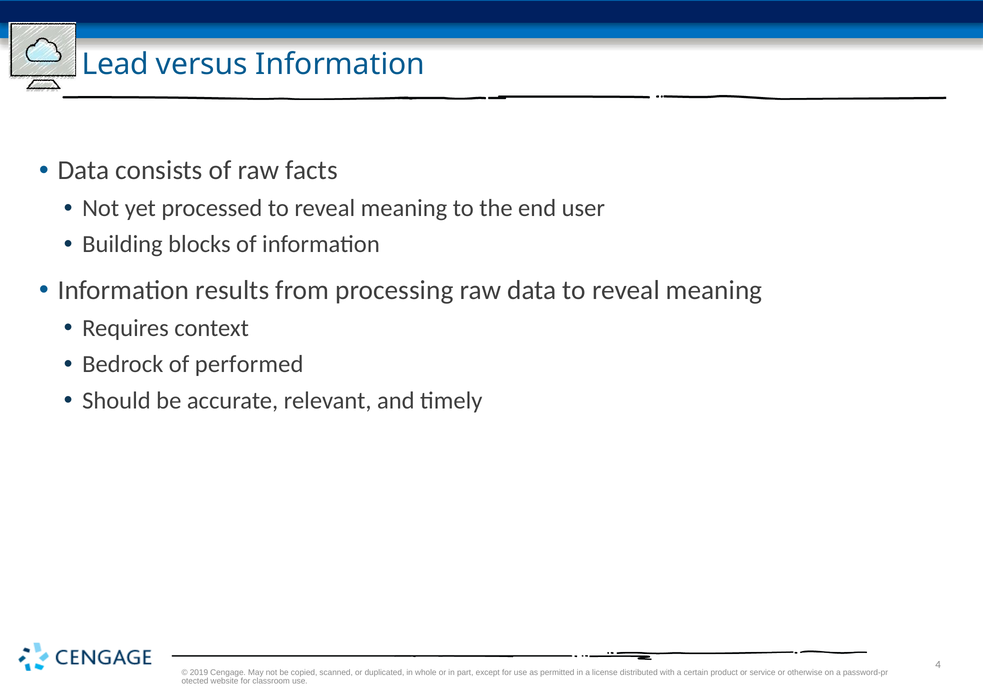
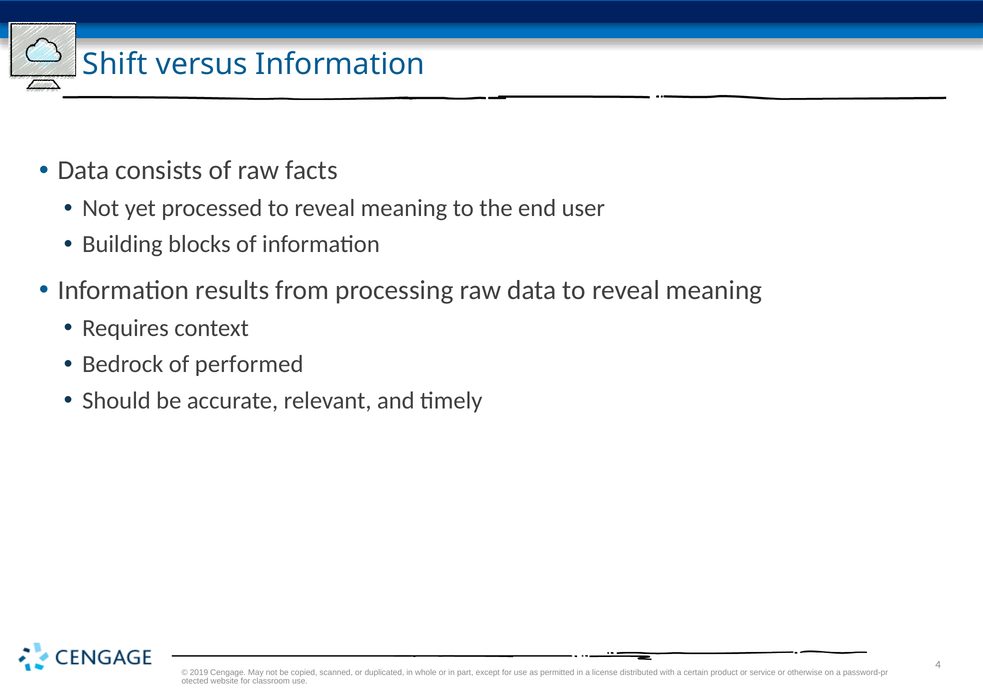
Lead: Lead -> Shift
